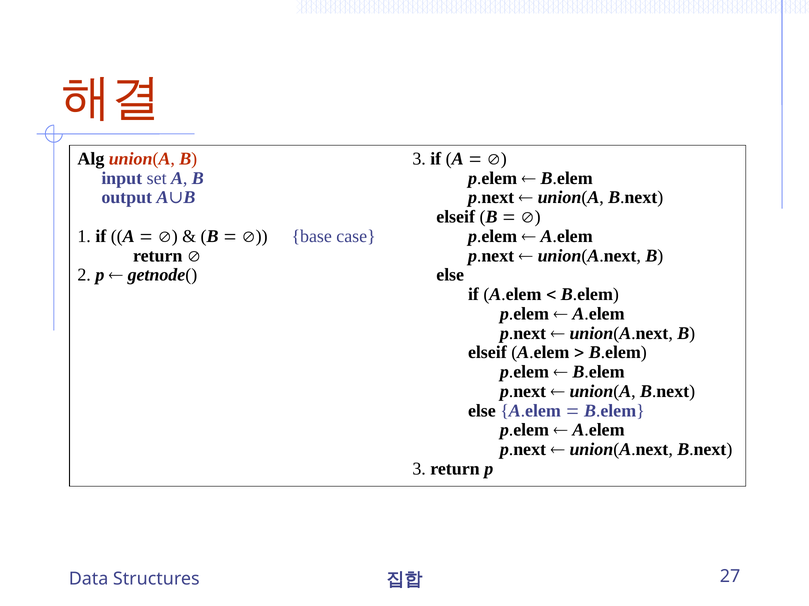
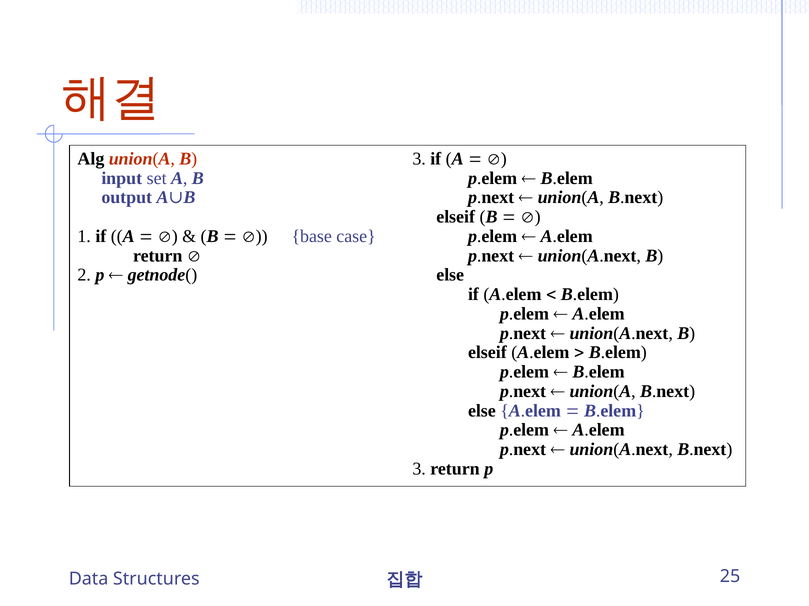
27: 27 -> 25
